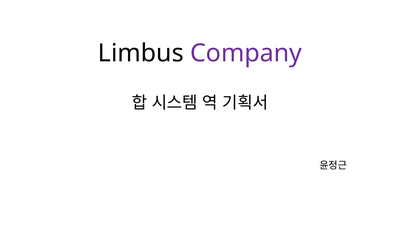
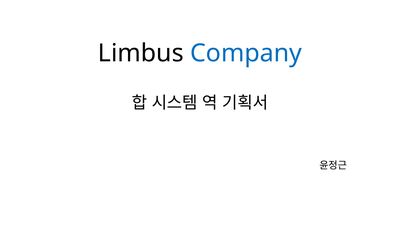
Company colour: purple -> blue
